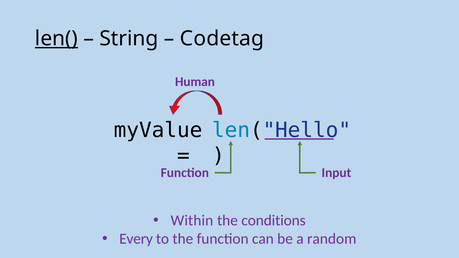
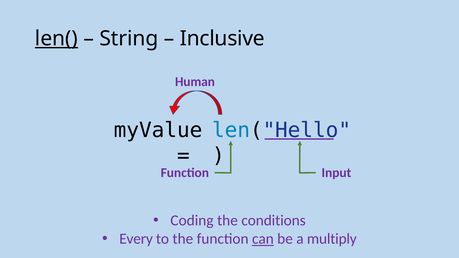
Codetag: Codetag -> Inclusive
Within: Within -> Coding
can underline: none -> present
random: random -> multiply
